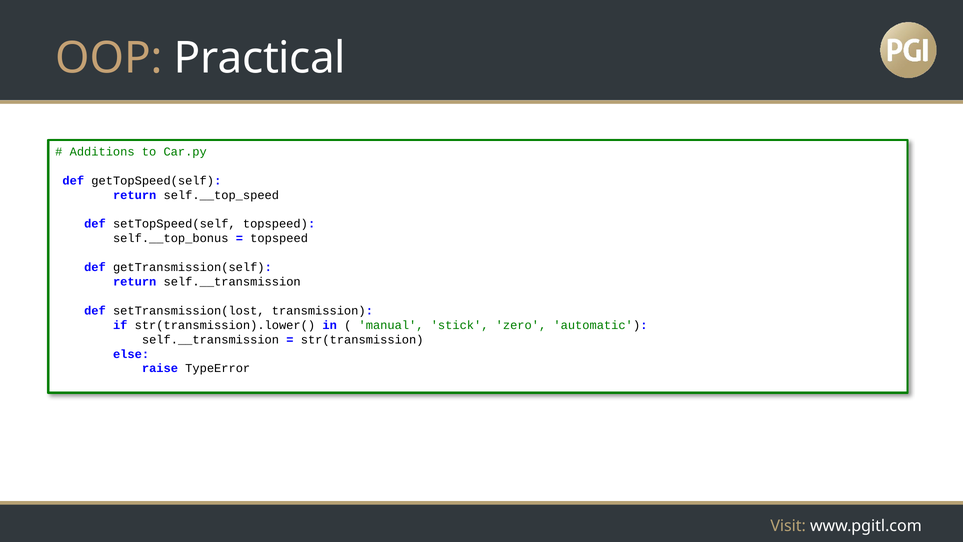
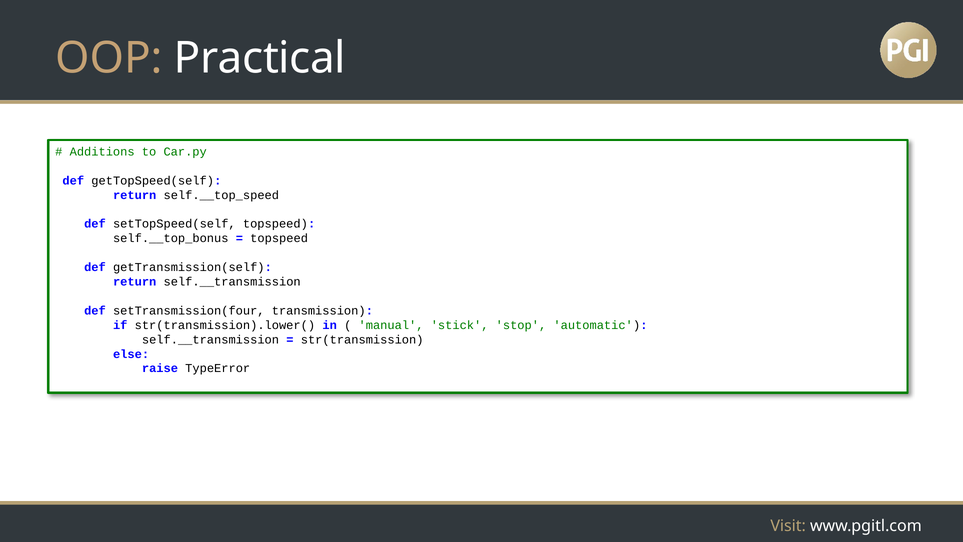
setTransmission(lost: setTransmission(lost -> setTransmission(four
zero: zero -> stop
